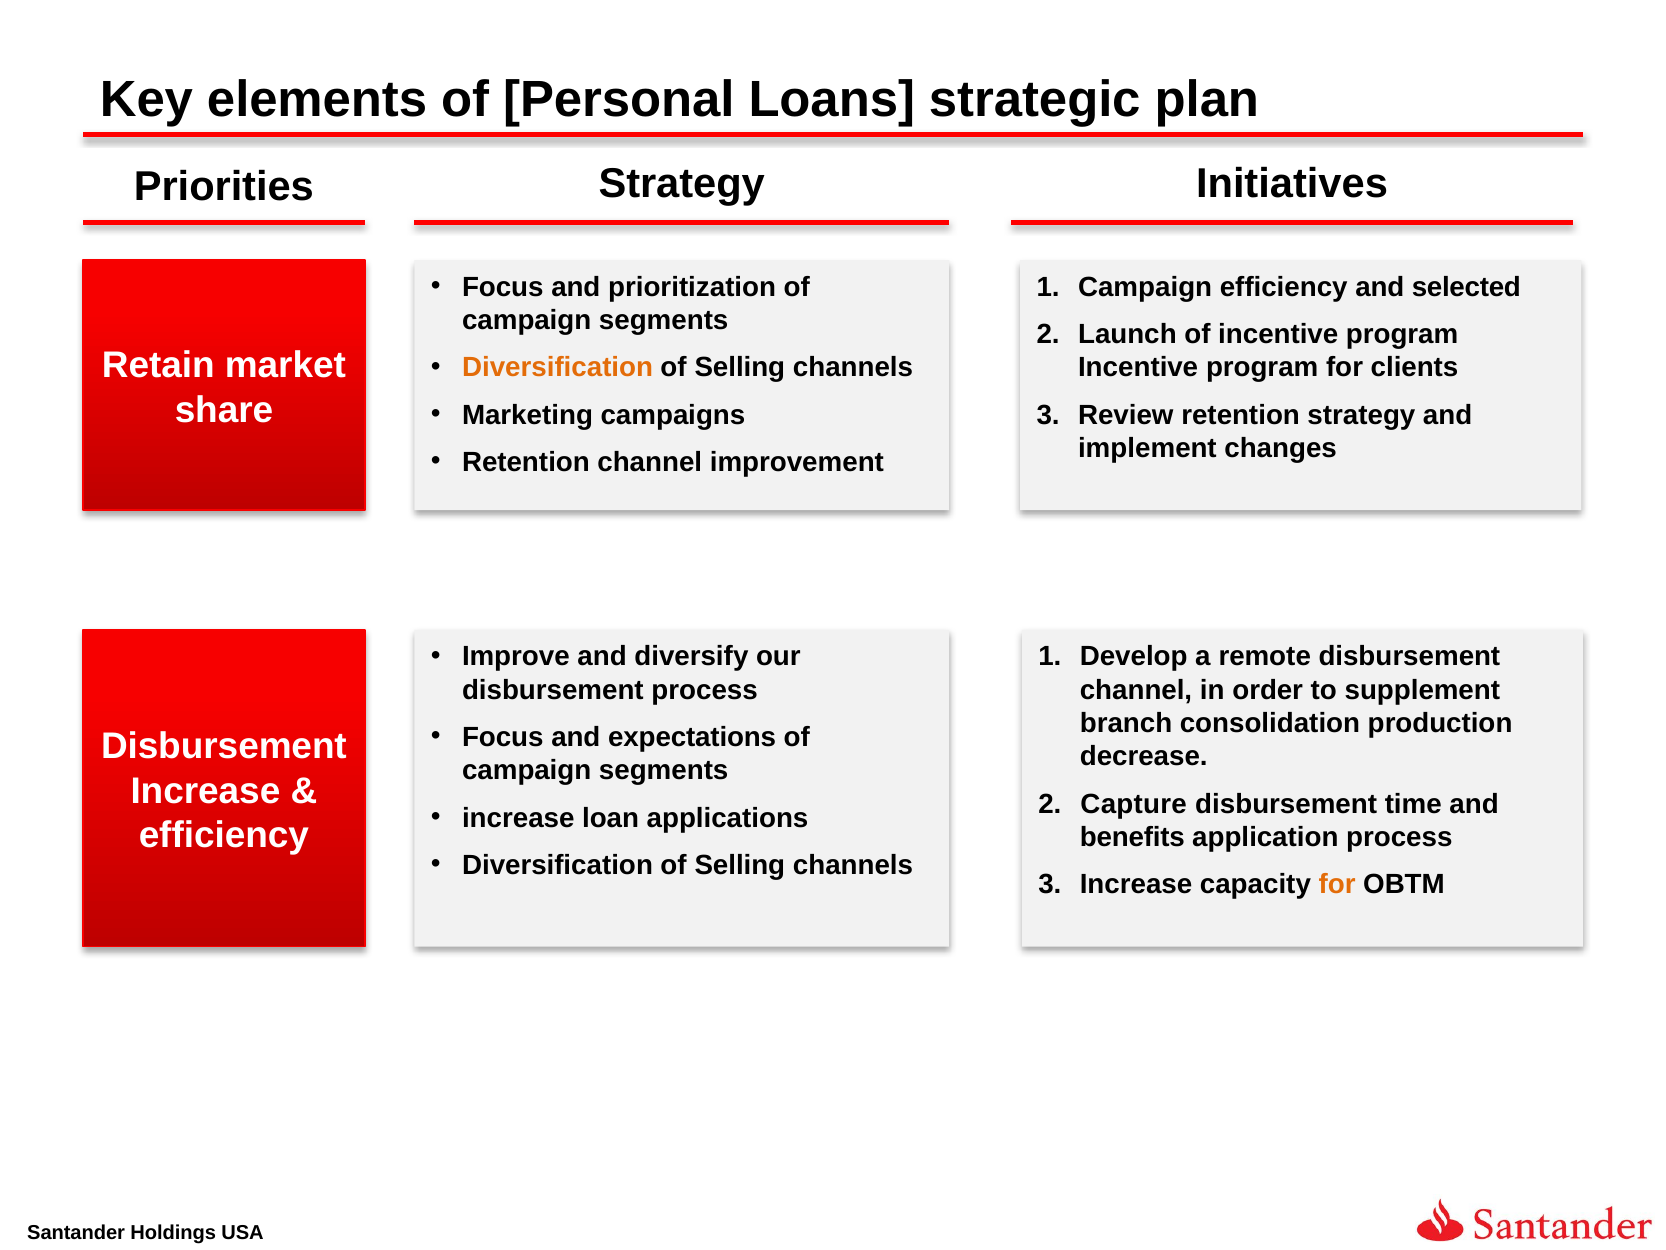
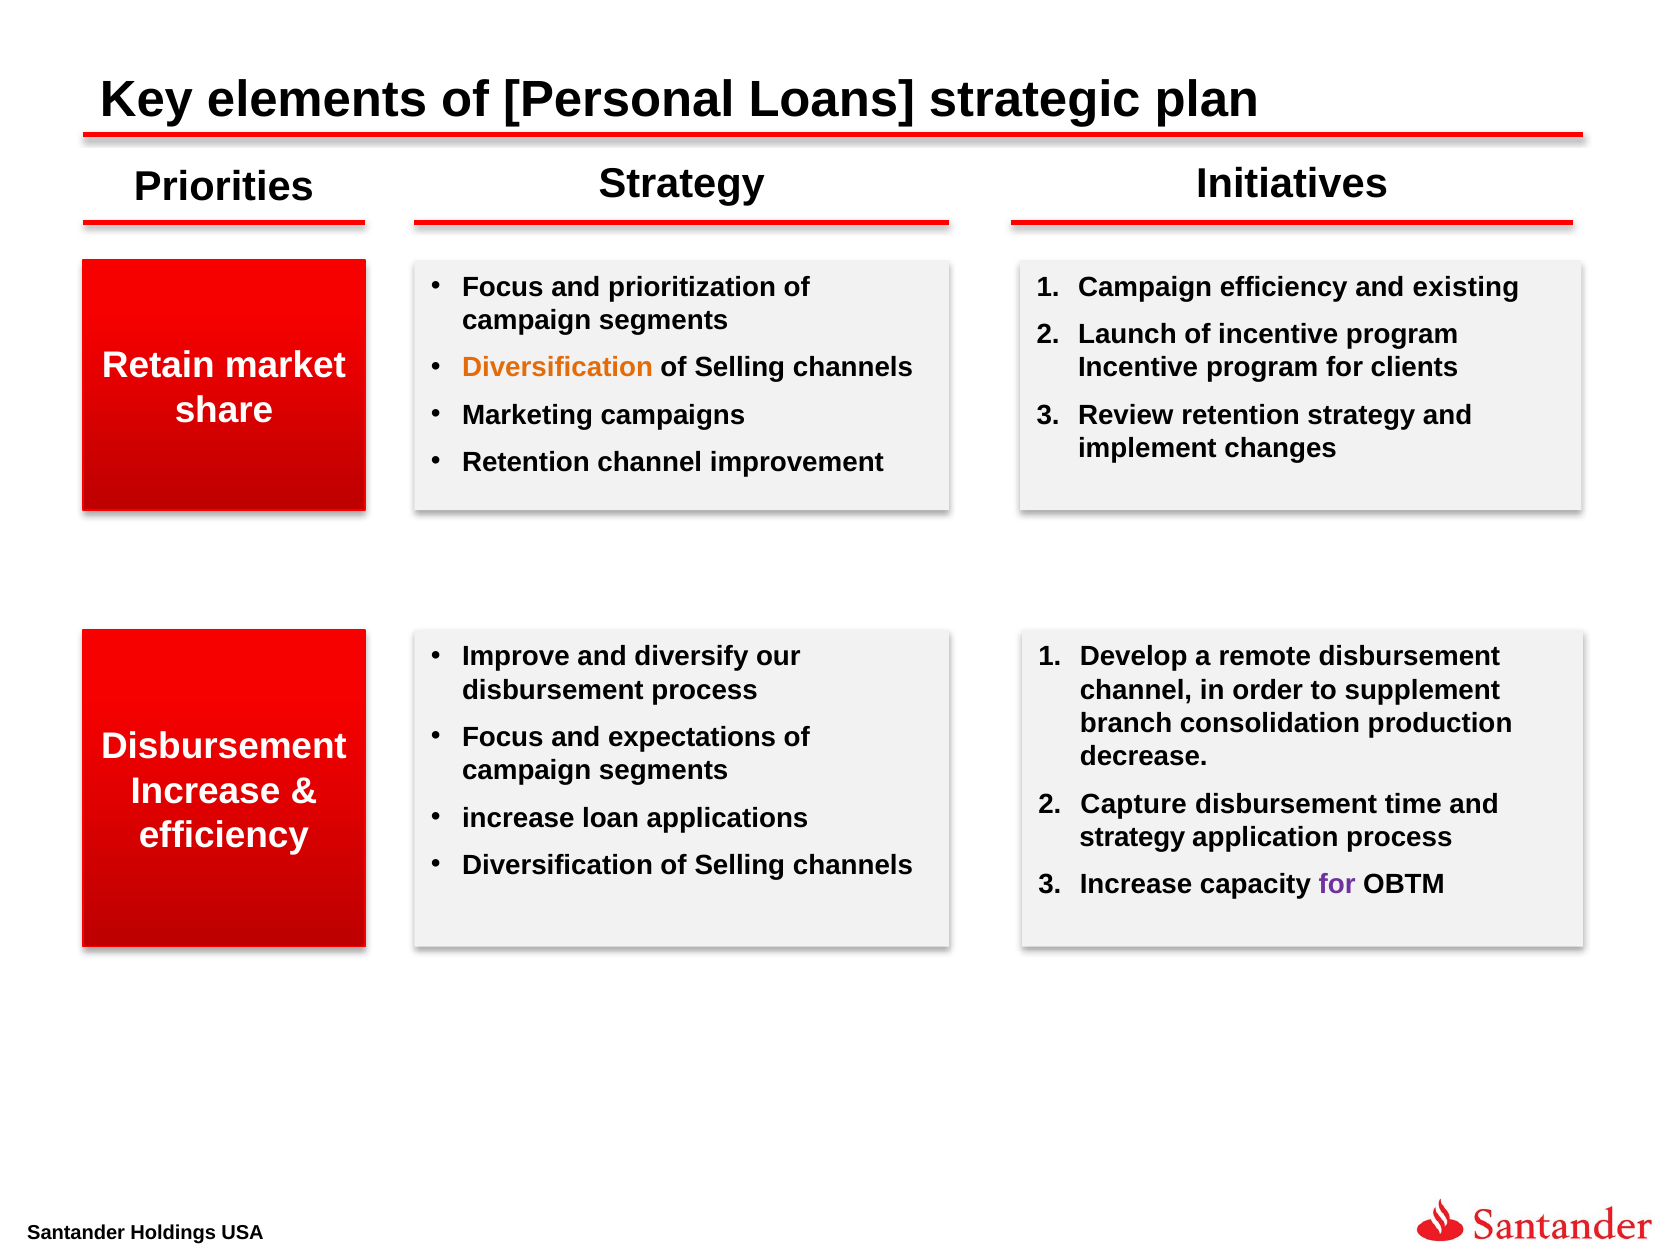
selected: selected -> existing
benefits at (1132, 837): benefits -> strategy
for at (1337, 884) colour: orange -> purple
